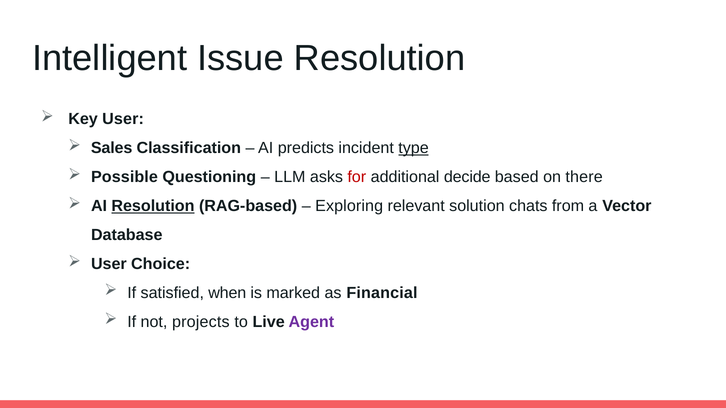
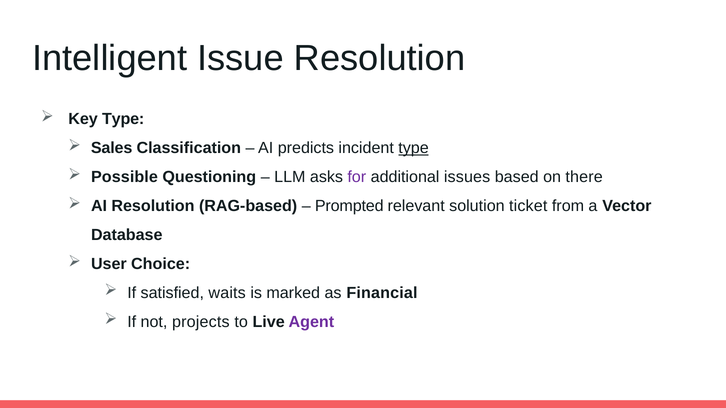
Key User: User -> Type
for colour: red -> purple
decide: decide -> issues
Resolution at (153, 206) underline: present -> none
Exploring: Exploring -> Prompted
chats: chats -> ticket
when: when -> waits
